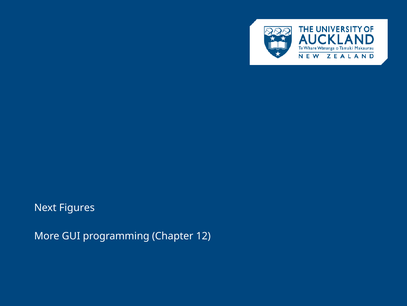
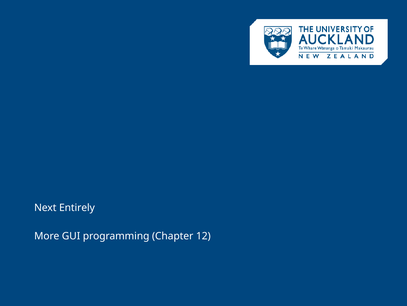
Figures: Figures -> Entirely
